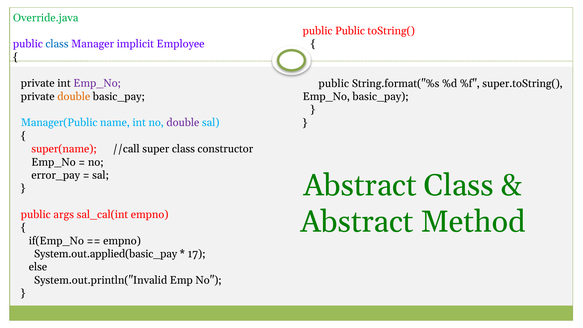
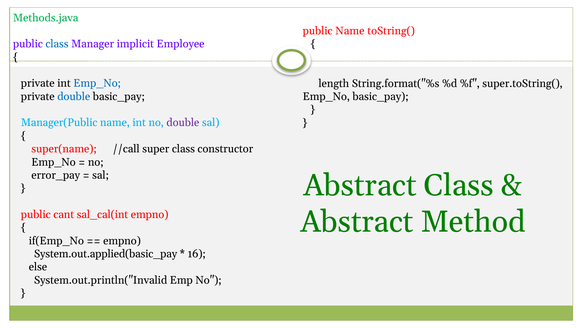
Override.java: Override.java -> Methods.java
public Public: Public -> Name
Emp_No at (97, 83) colour: purple -> blue
public at (334, 83): public -> length
double at (74, 96) colour: orange -> blue
args: args -> cant
17: 17 -> 16
